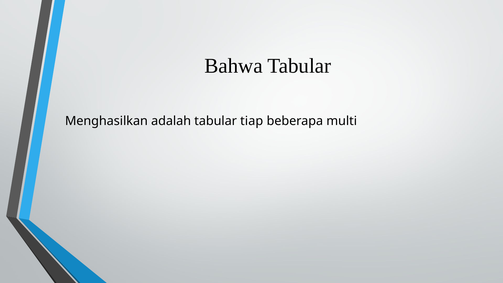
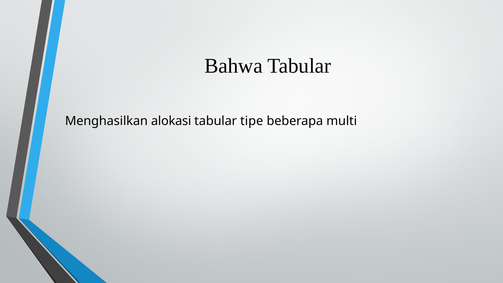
adalah: adalah -> alokasi
tiap: tiap -> tipe
